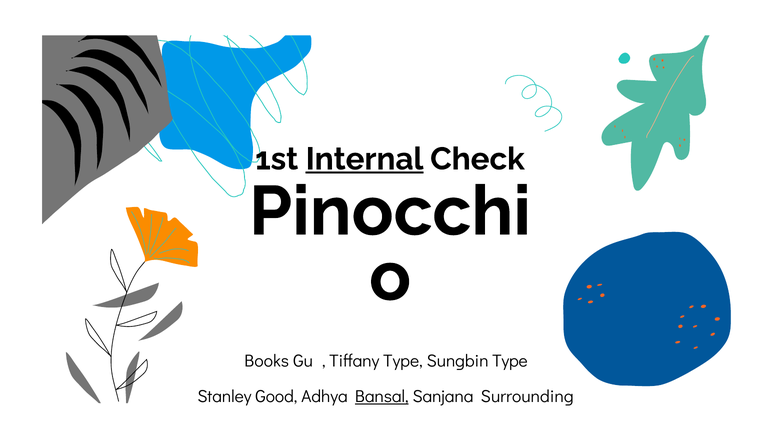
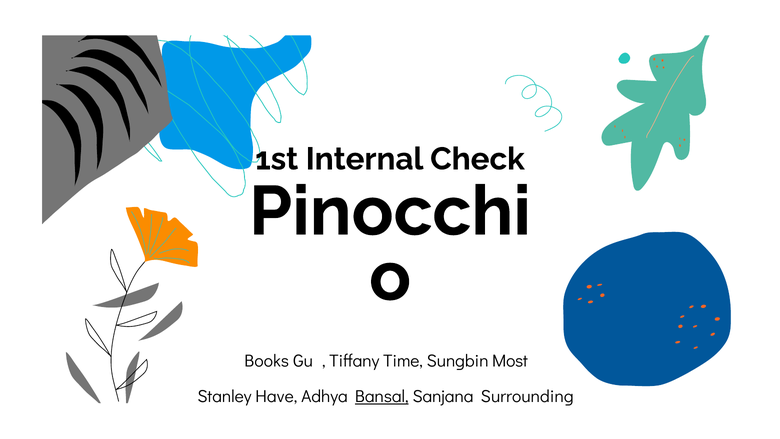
Internal underline: present -> none
Tiffany Type: Type -> Time
Sungbin Type: Type -> Most
Good: Good -> Have
